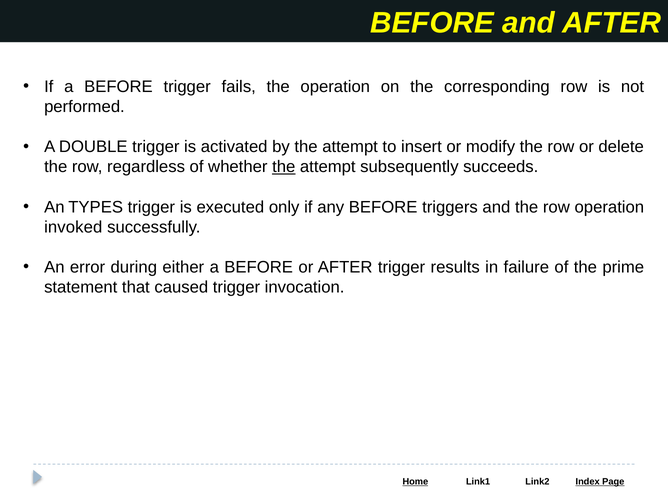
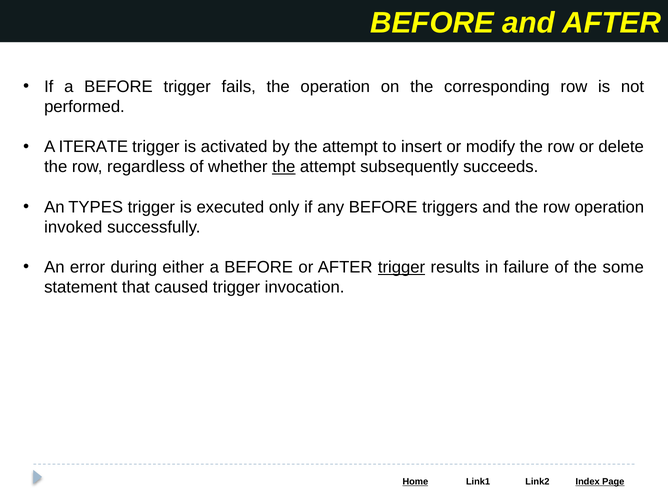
DOUBLE: DOUBLE -> ITERATE
trigger at (402, 267) underline: none -> present
prime: prime -> some
